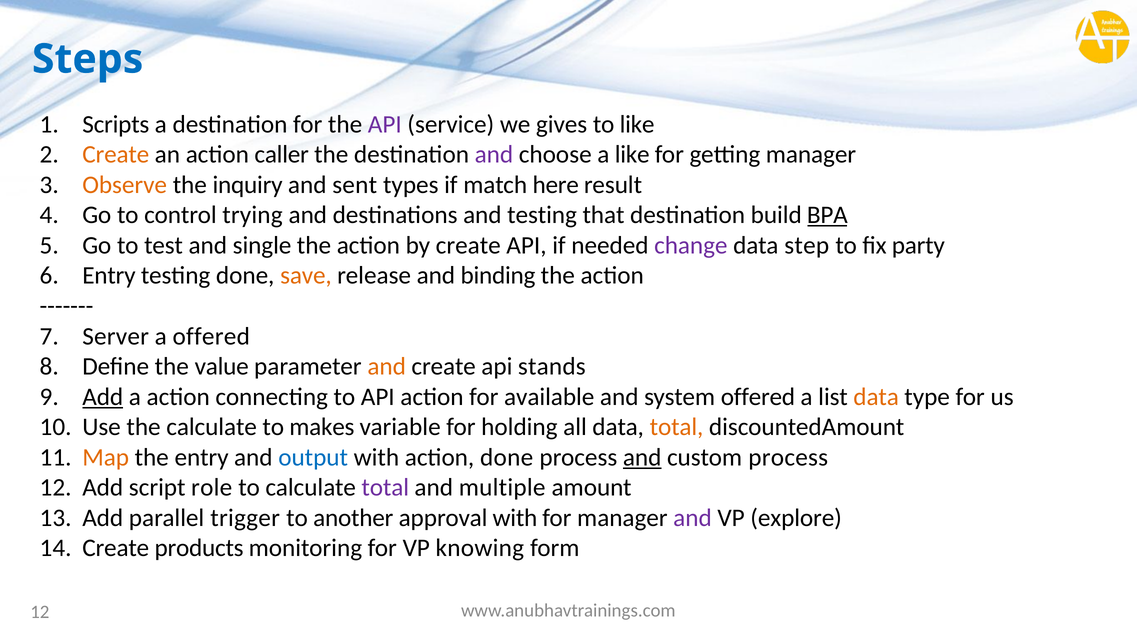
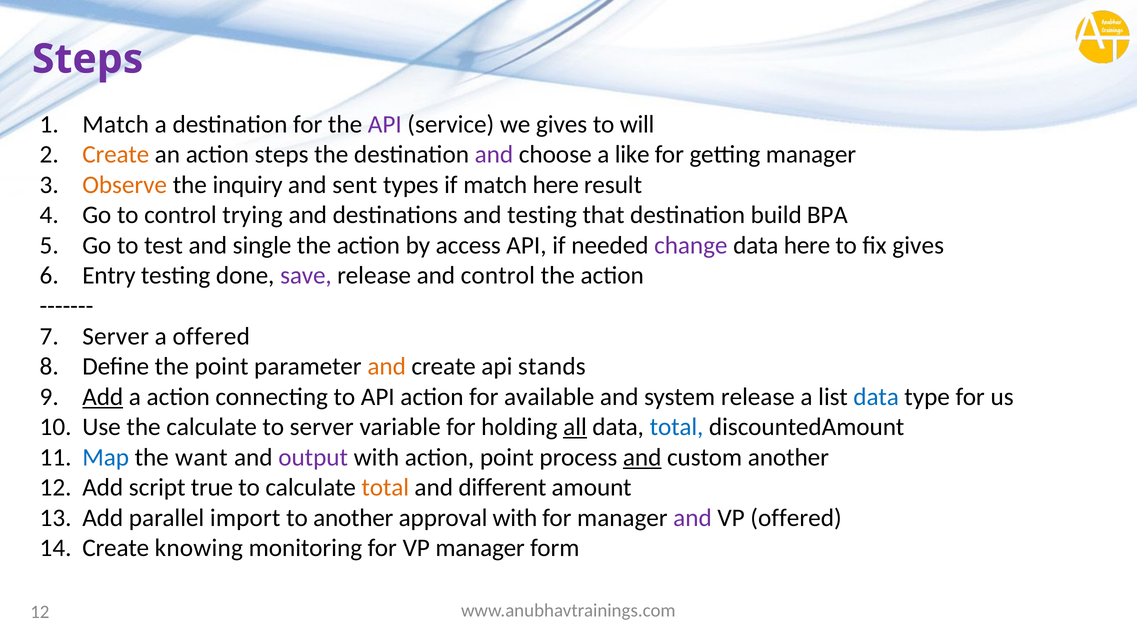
Steps at (88, 59) colour: blue -> purple
Scripts at (116, 124): Scripts -> Match
to like: like -> will
action caller: caller -> steps
BPA underline: present -> none
by create: create -> access
data step: step -> here
fix party: party -> gives
save colour: orange -> purple
and binding: binding -> control
the value: value -> point
system offered: offered -> release
data at (876, 397) colour: orange -> blue
to makes: makes -> server
all underline: none -> present
total at (677, 427) colour: orange -> blue
Map colour: orange -> blue
the entry: entry -> want
output colour: blue -> purple
action done: done -> point
custom process: process -> another
role: role -> true
total at (385, 488) colour: purple -> orange
multiple: multiple -> different
trigger: trigger -> import
VP explore: explore -> offered
products: products -> knowing
VP knowing: knowing -> manager
